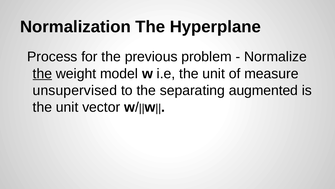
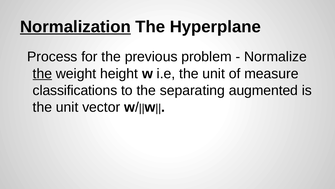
Normalization underline: none -> present
model: model -> height
unsupervised: unsupervised -> classifications
